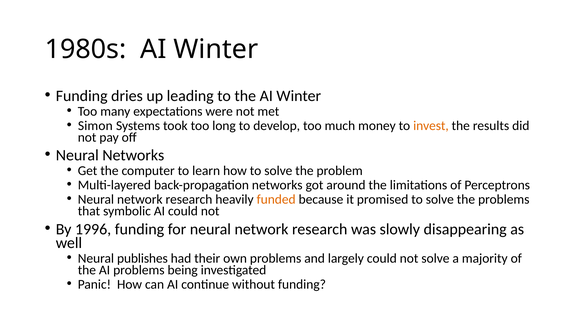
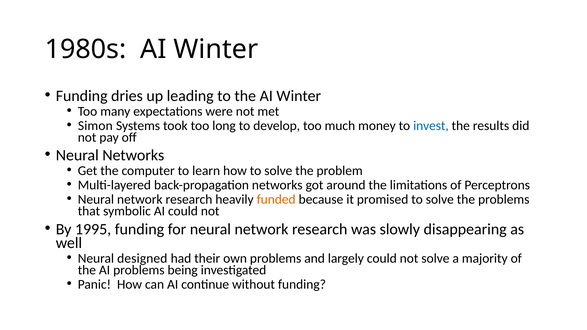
invest colour: orange -> blue
1996: 1996 -> 1995
publishes: publishes -> designed
